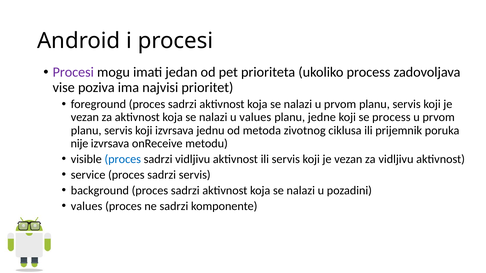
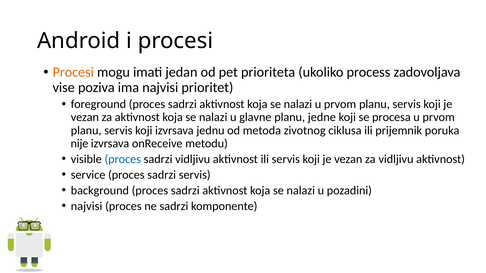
Procesi at (73, 72) colour: purple -> orange
u values: values -> glavne
se process: process -> procesa
values at (87, 206): values -> najvisi
